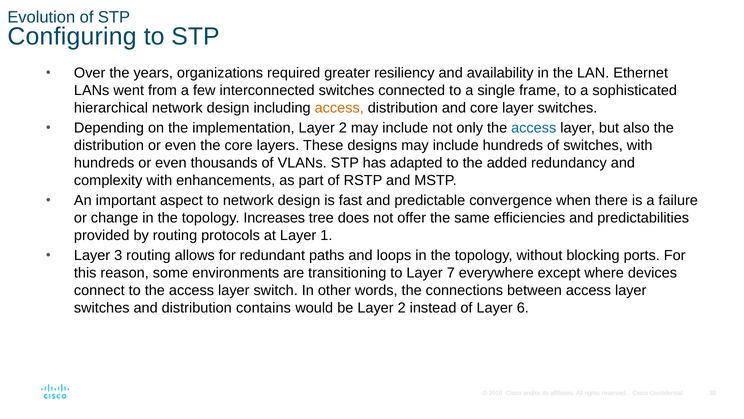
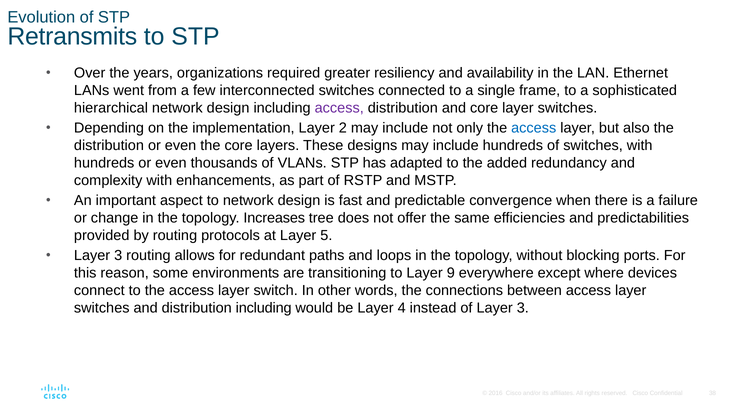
Configuring: Configuring -> Retransmits
access at (339, 108) colour: orange -> purple
1: 1 -> 5
7: 7 -> 9
distribution contains: contains -> including
be Layer 2: 2 -> 4
of Layer 6: 6 -> 3
